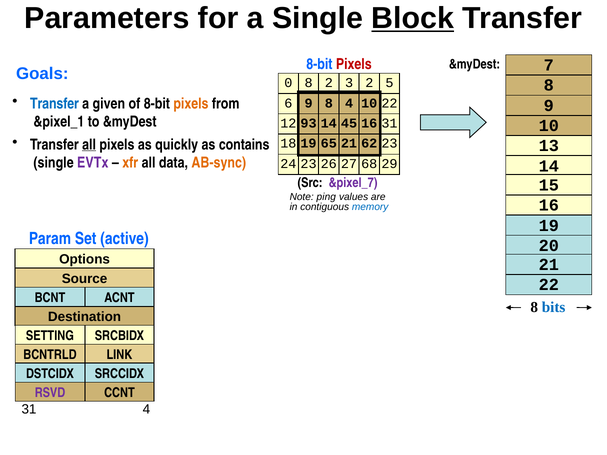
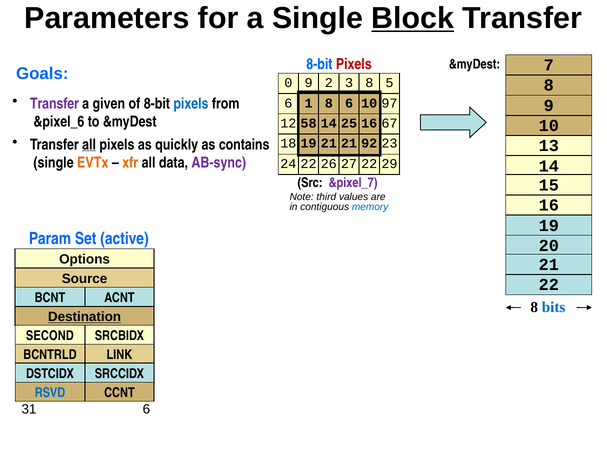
0 8: 8 -> 9
3 2: 2 -> 8
Transfer at (54, 104) colour: blue -> purple
pixels at (191, 104) colour: orange -> blue
6 9: 9 -> 1
8 4: 4 -> 6
10 22: 22 -> 97
&pixel_1: &pixel_1 -> &pixel_6
93: 93 -> 58
45: 45 -> 25
16 31: 31 -> 67
19 65: 65 -> 21
62: 62 -> 92
EVTx colour: purple -> orange
AB-sync colour: orange -> purple
24 23: 23 -> 22
27 68: 68 -> 22
ping: ping -> third
Destination underline: none -> present
SETTING: SETTING -> SECOND
RSVD at (50, 393) colour: purple -> blue
31 4: 4 -> 6
